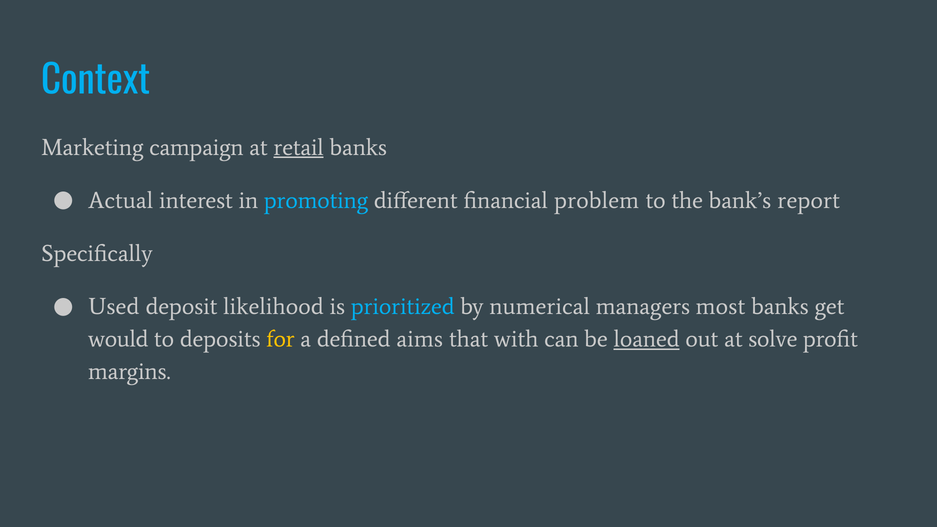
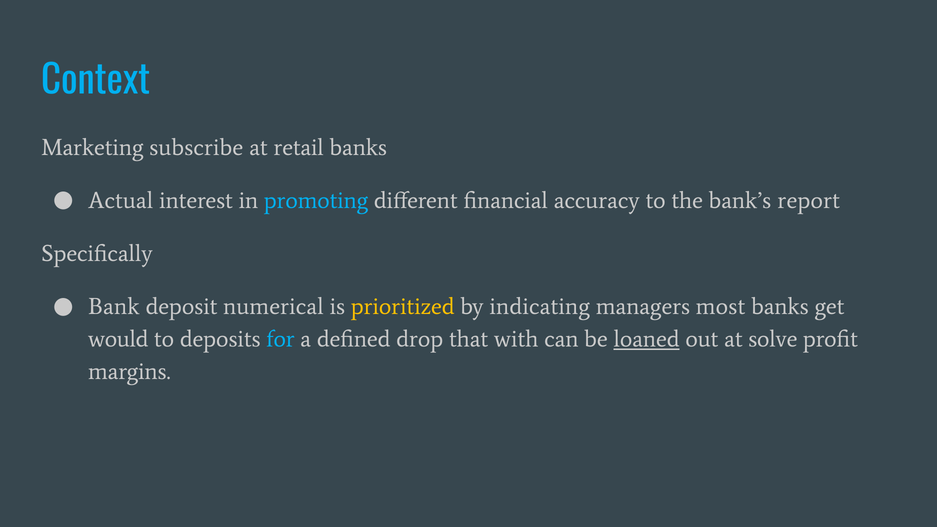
campaign: campaign -> subscribe
retail underline: present -> none
problem: problem -> accuracy
Used: Used -> Bank
likelihood: likelihood -> numerical
prioritized colour: light blue -> yellow
numerical: numerical -> indicating
for colour: yellow -> light blue
aims: aims -> drop
